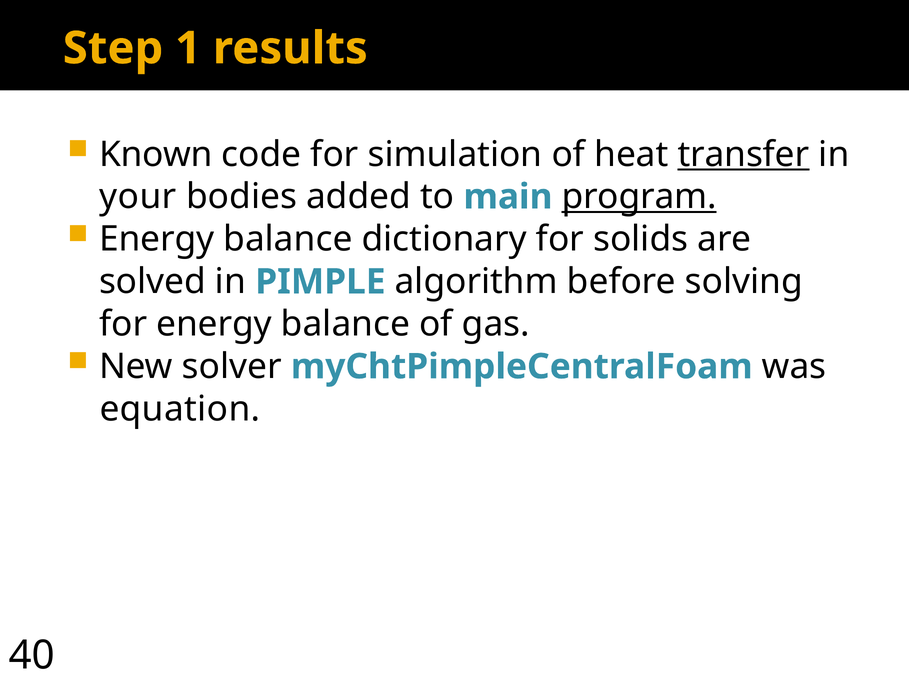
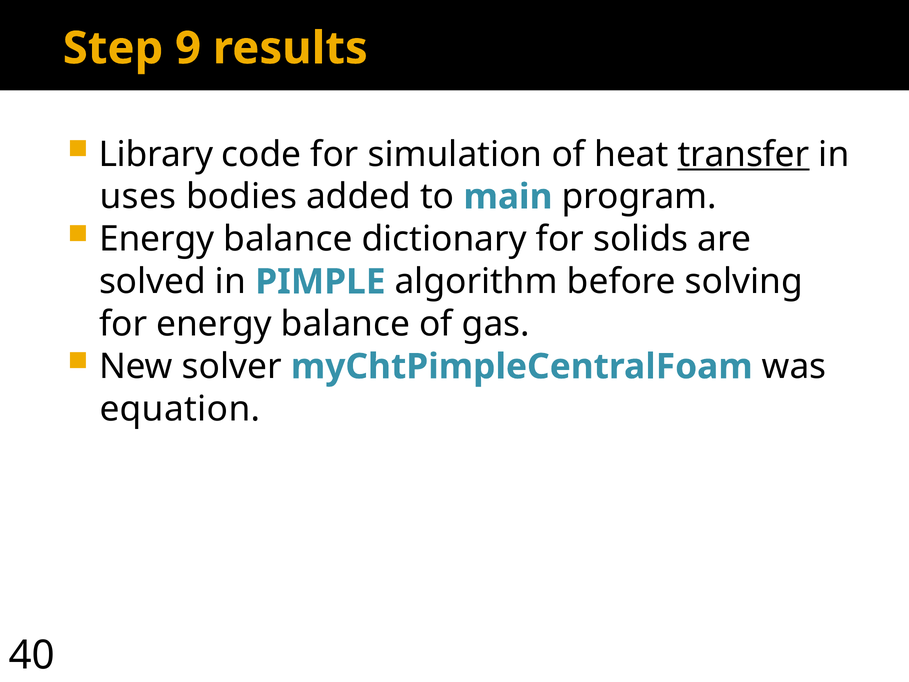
1: 1 -> 9
Known: Known -> Library
your: your -> uses
program underline: present -> none
